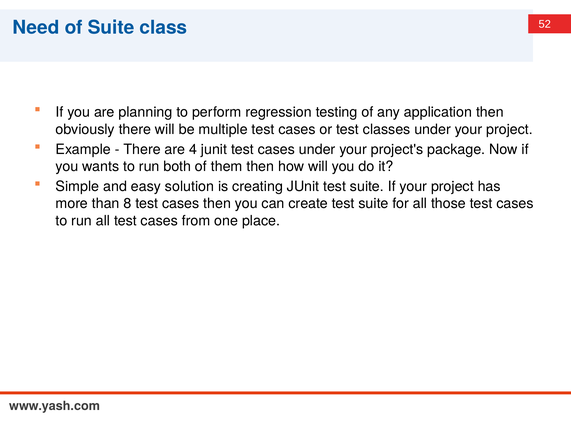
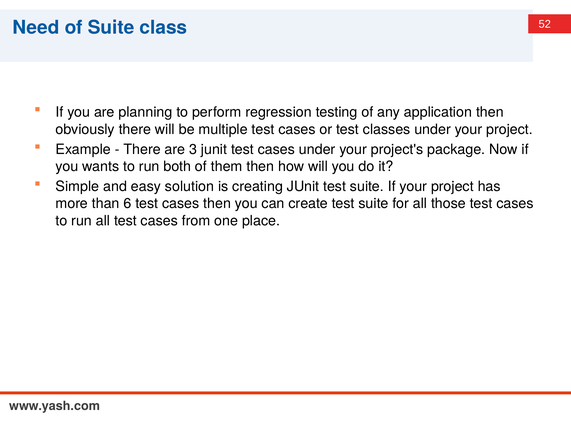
4: 4 -> 3
8: 8 -> 6
